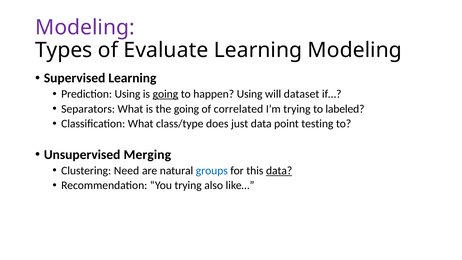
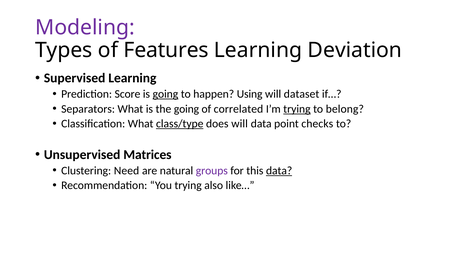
Evaluate: Evaluate -> Features
Learning Modeling: Modeling -> Deviation
Prediction Using: Using -> Score
trying at (297, 109) underline: none -> present
labeled: labeled -> belong
class/type underline: none -> present
does just: just -> will
testing: testing -> checks
Merging: Merging -> Matrices
groups colour: blue -> purple
